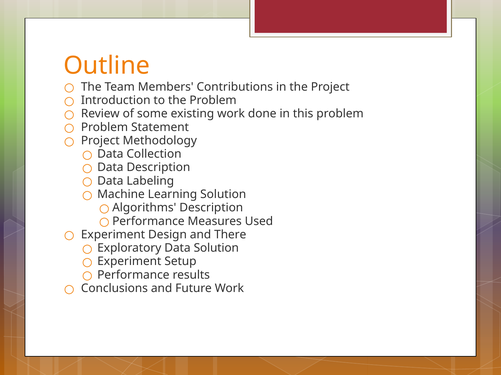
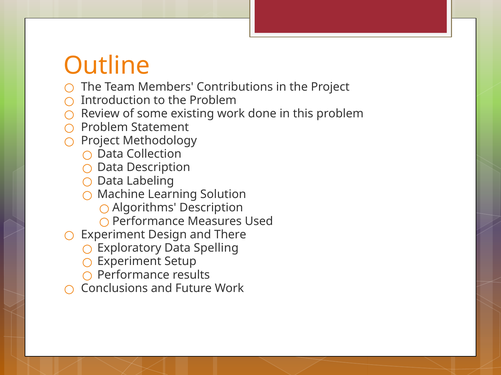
Data Solution: Solution -> Spelling
